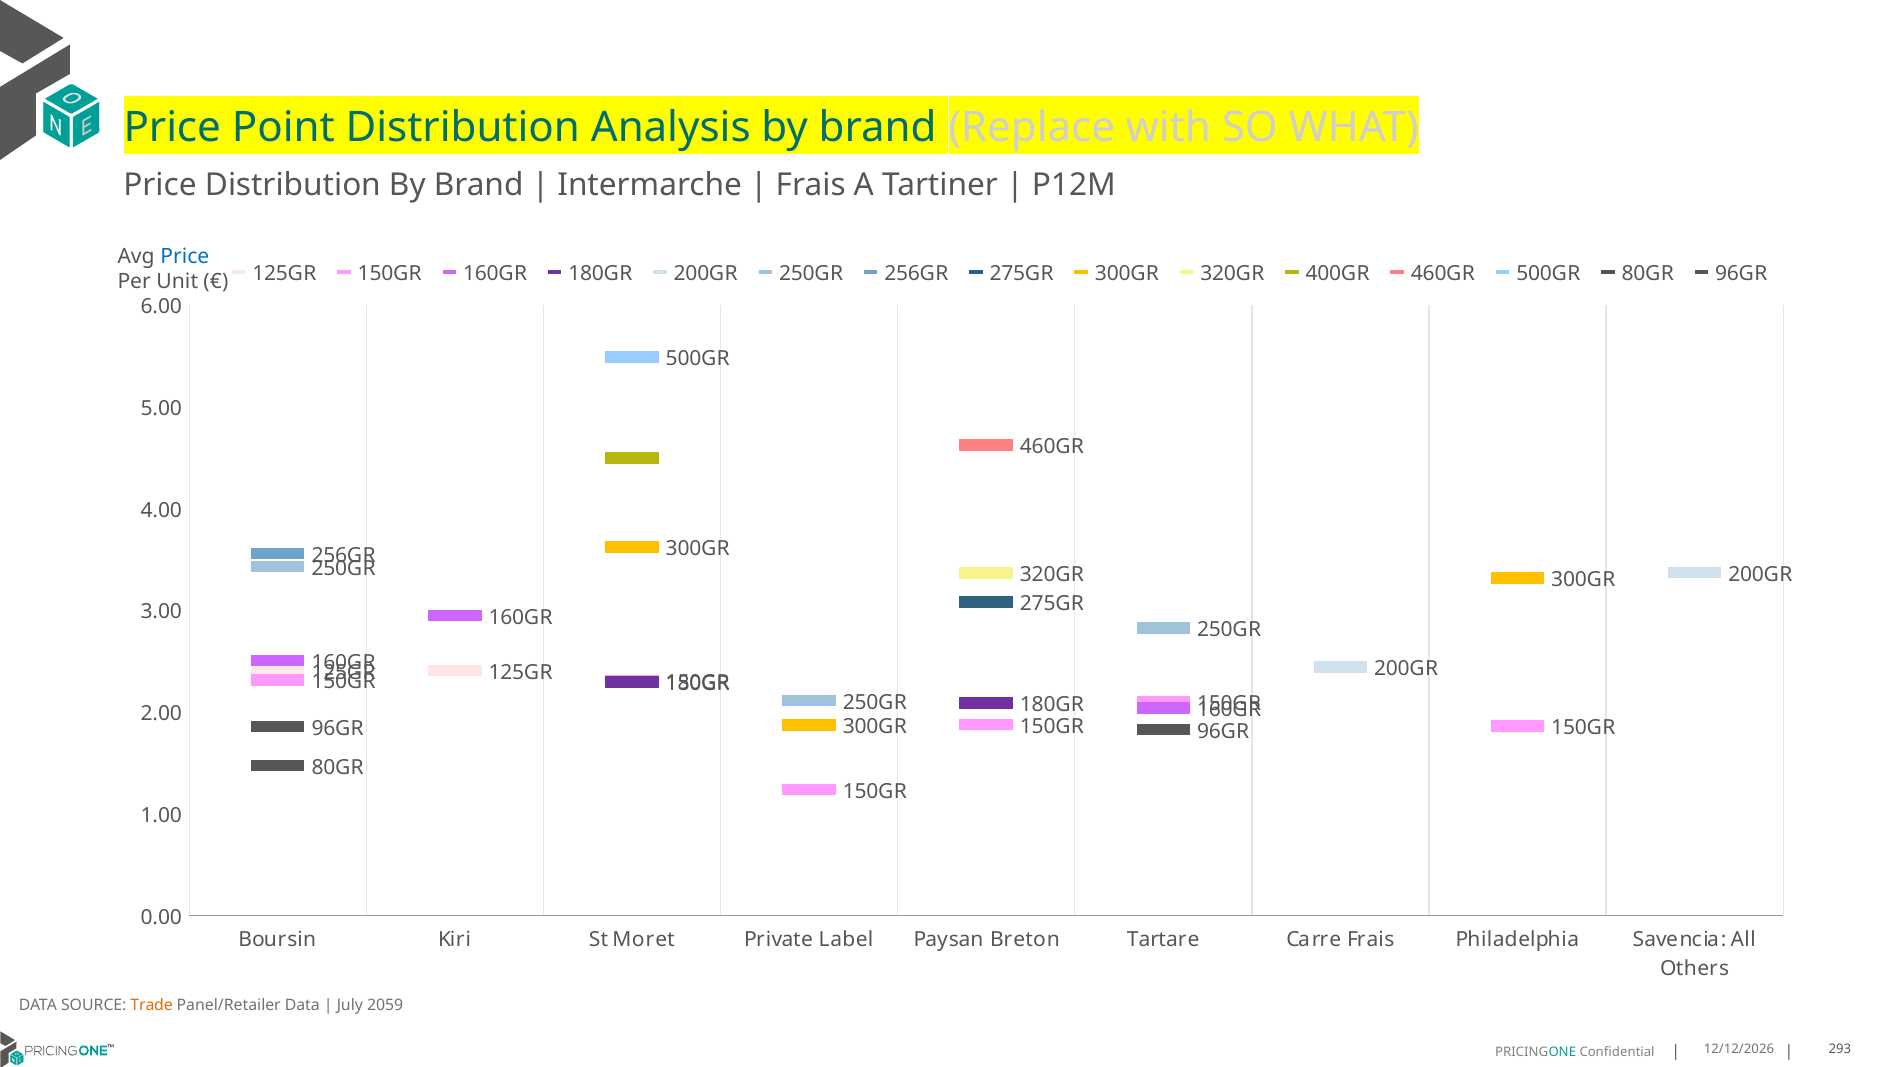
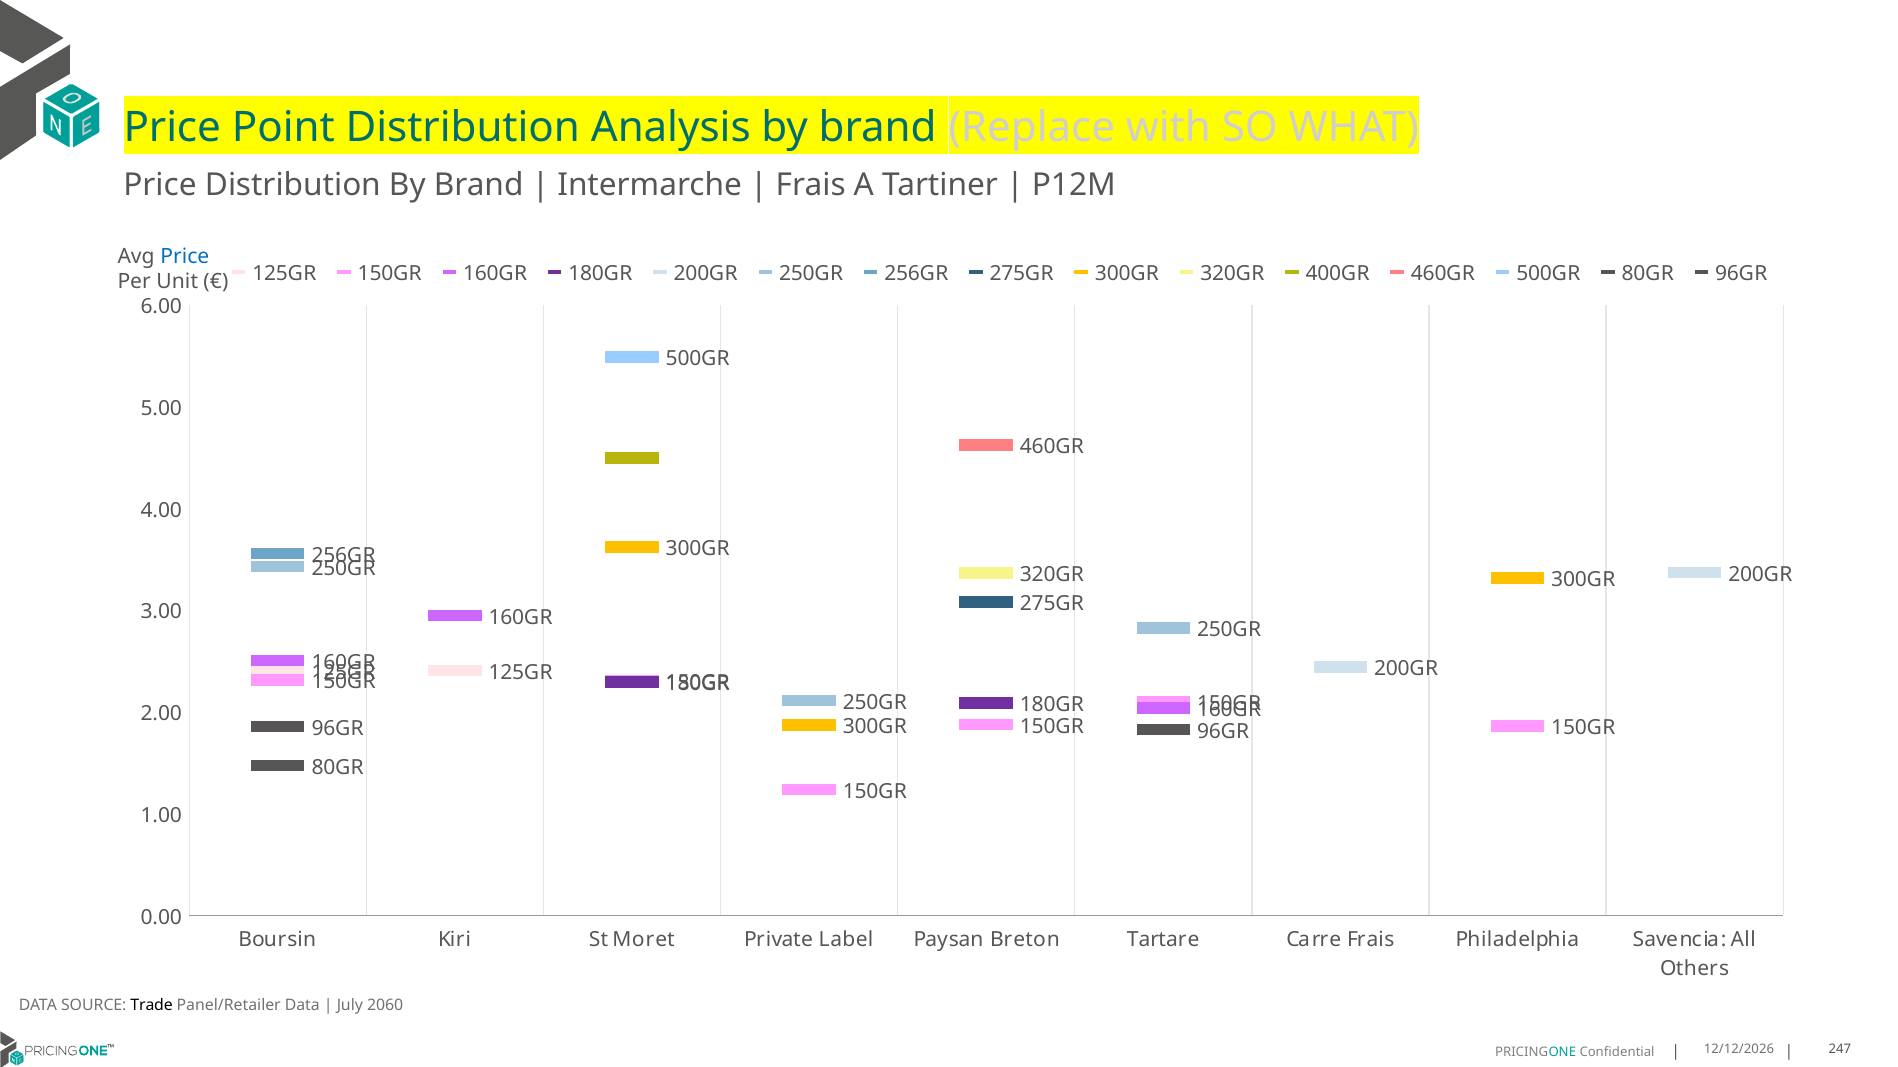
Trade colour: orange -> black
2059: 2059 -> 2060
293: 293 -> 247
